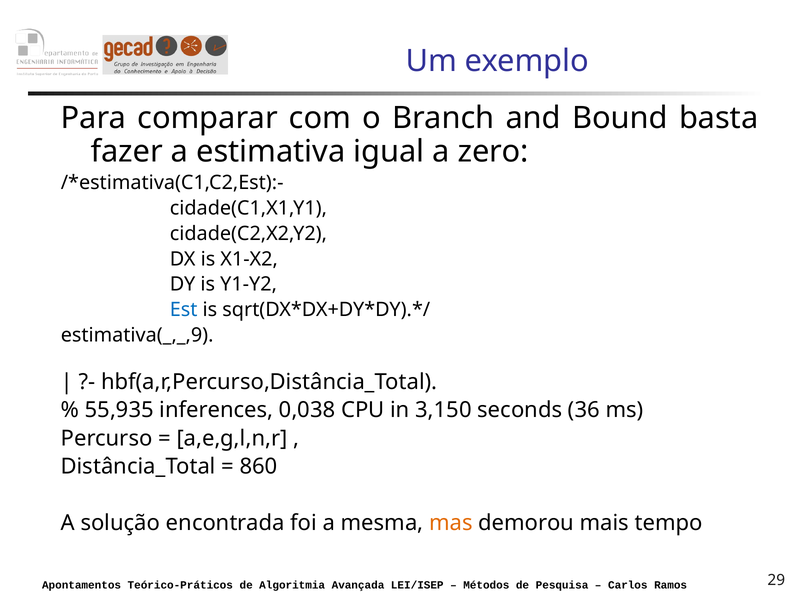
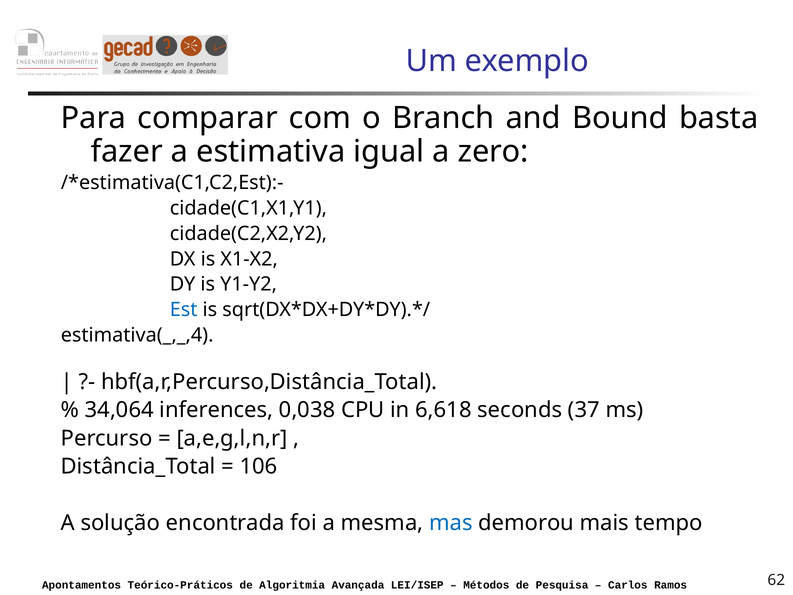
estimativa(_,_,9: estimativa(_,_,9 -> estimativa(_,_,4
55,935: 55,935 -> 34,064
3,150: 3,150 -> 6,618
36: 36 -> 37
860: 860 -> 106
mas colour: orange -> blue
29: 29 -> 62
